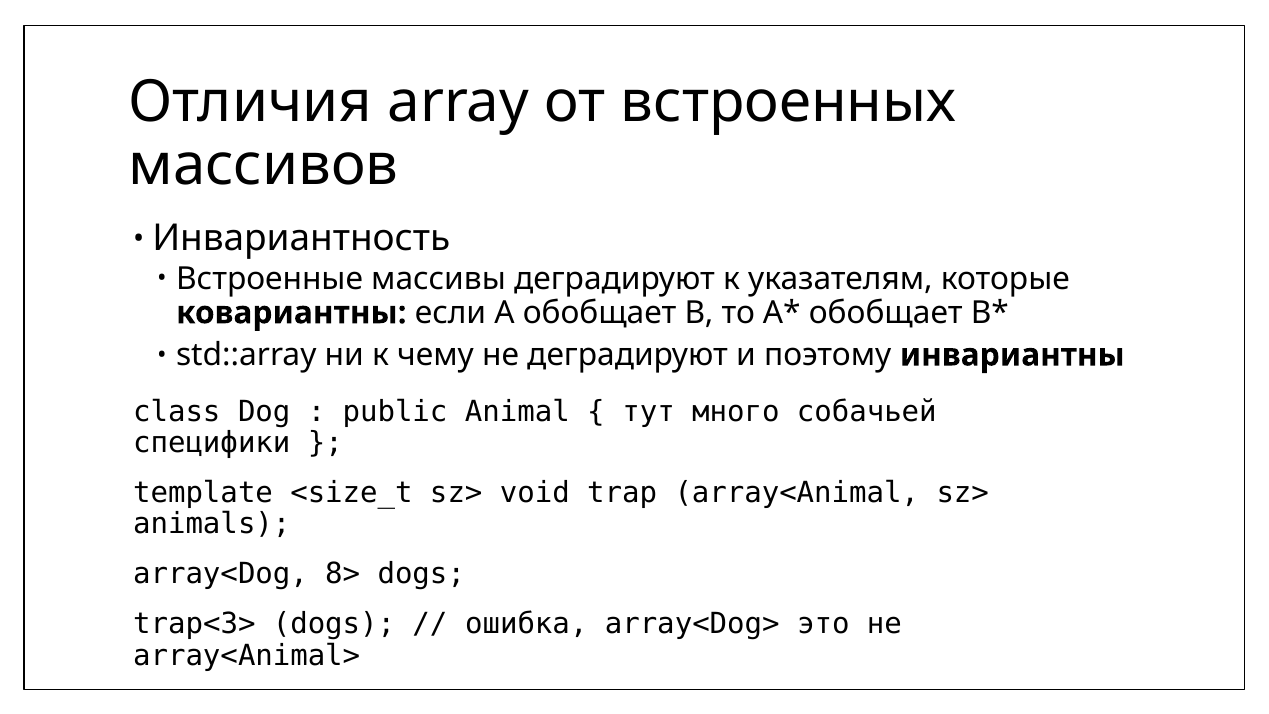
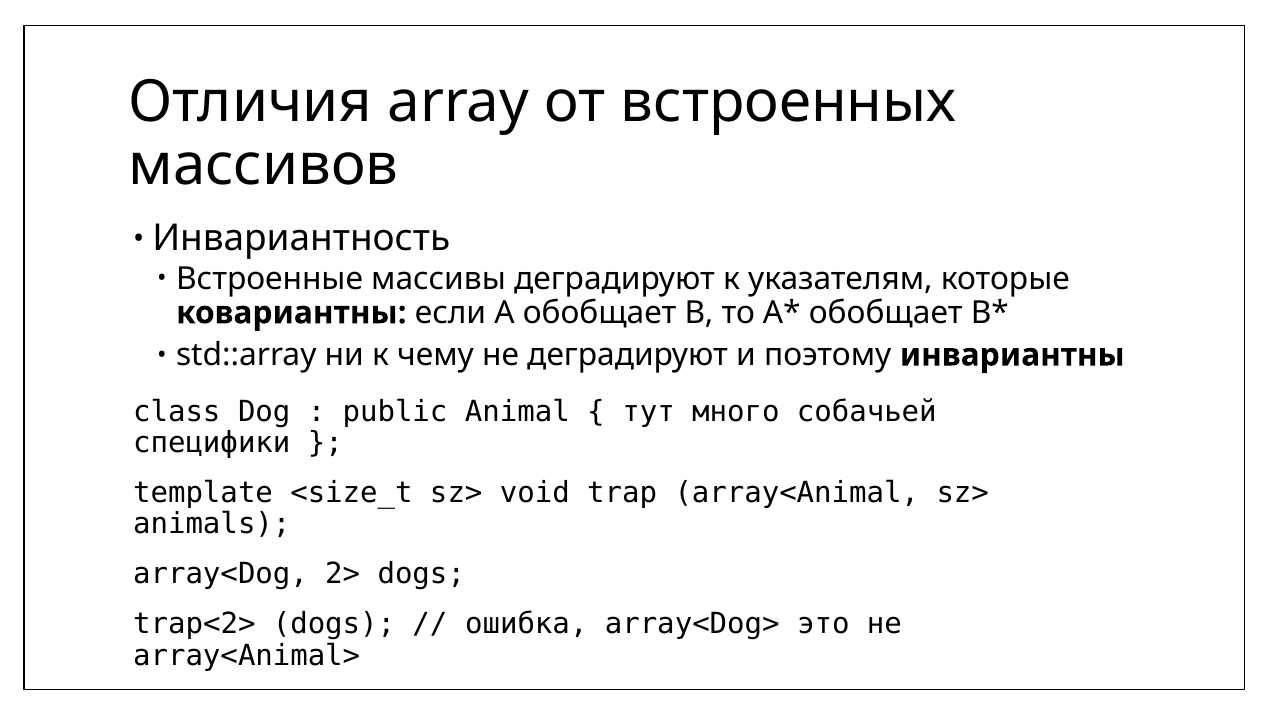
8>: 8> -> 2>
trap<3>: trap<3> -> trap<2>
